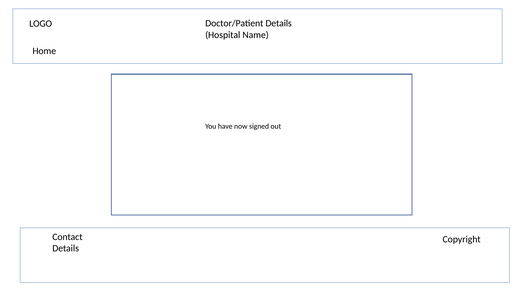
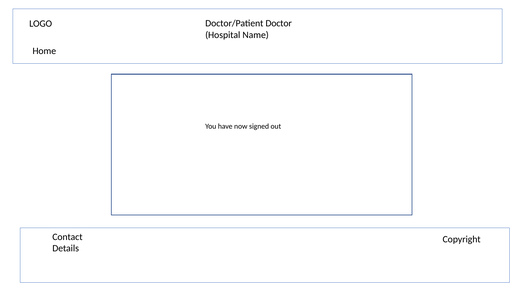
Doctor/Patient Details: Details -> Doctor
